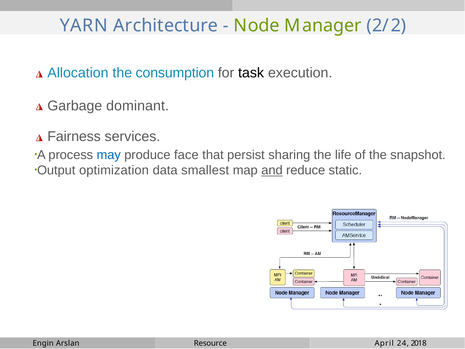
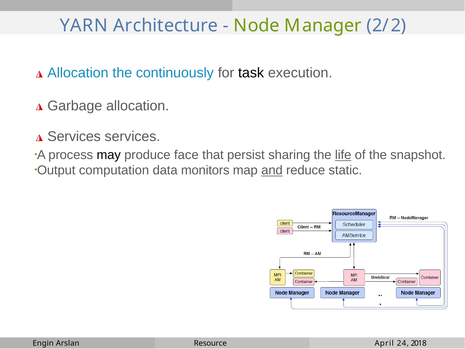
consumption: consumption -> continuously
Garbage dominant: dominant -> allocation
Fairness at (74, 137): Fairness -> Services
may colour: blue -> black
life underline: none -> present
optimization: optimization -> computation
smallest: smallest -> monitors
